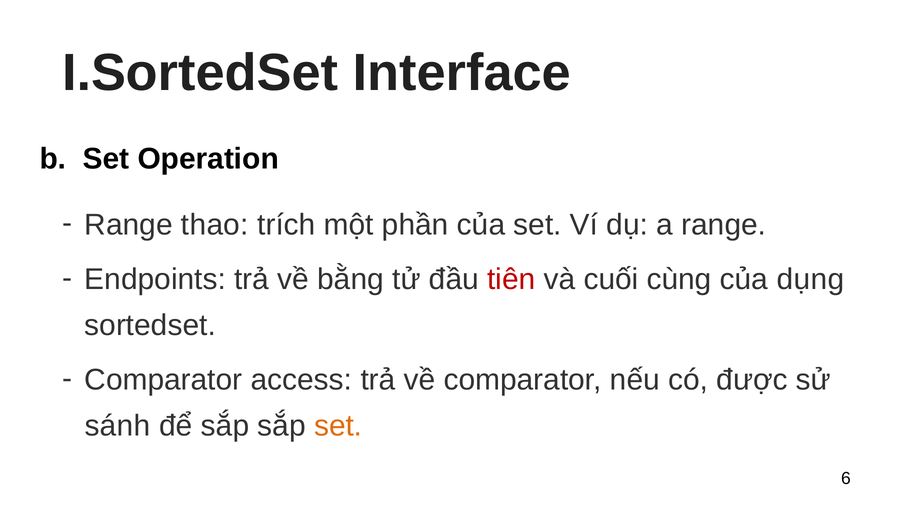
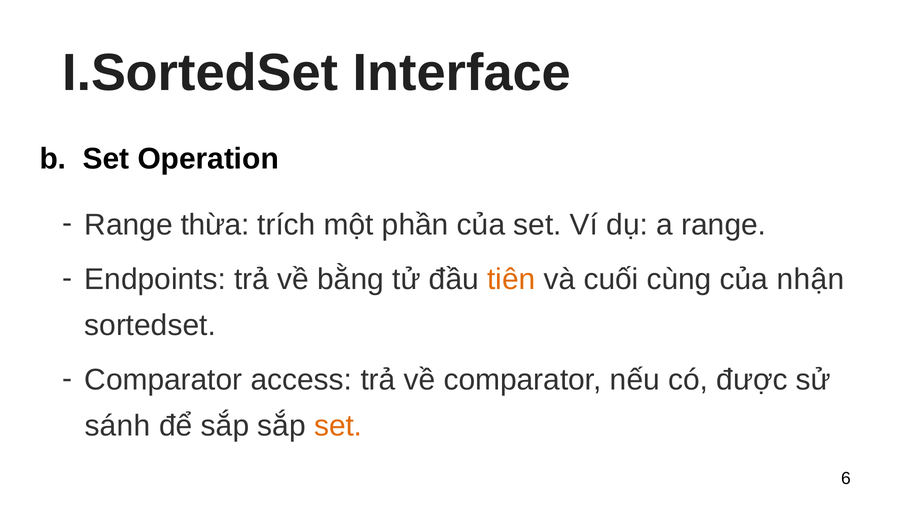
thao: thao -> thừa
tiên colour: red -> orange
dụng: dụng -> nhận
